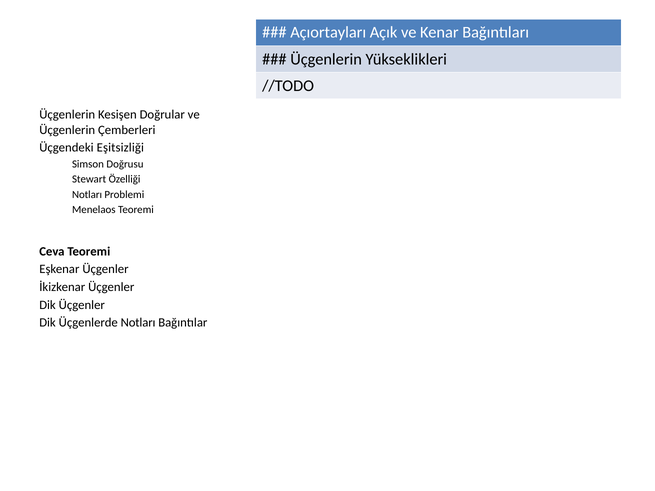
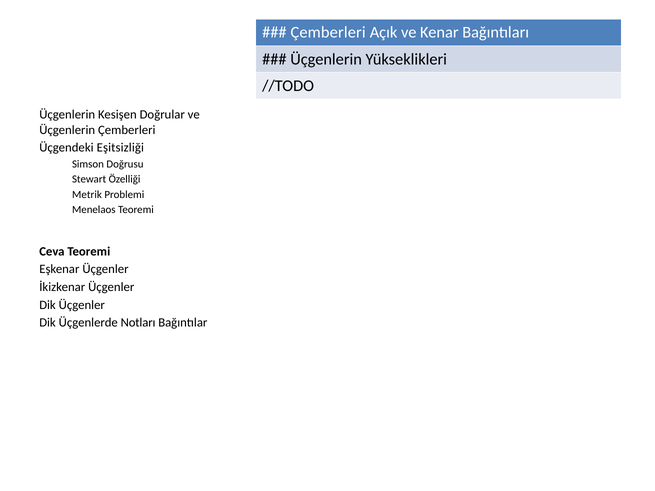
Açıortayları at (328, 33): Açıortayları -> Çemberleri
Notları at (87, 195): Notları -> Metrik
